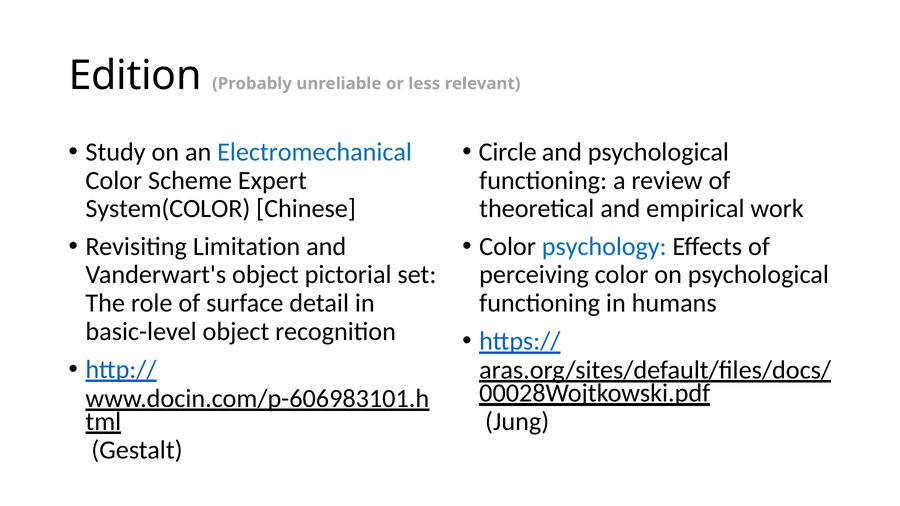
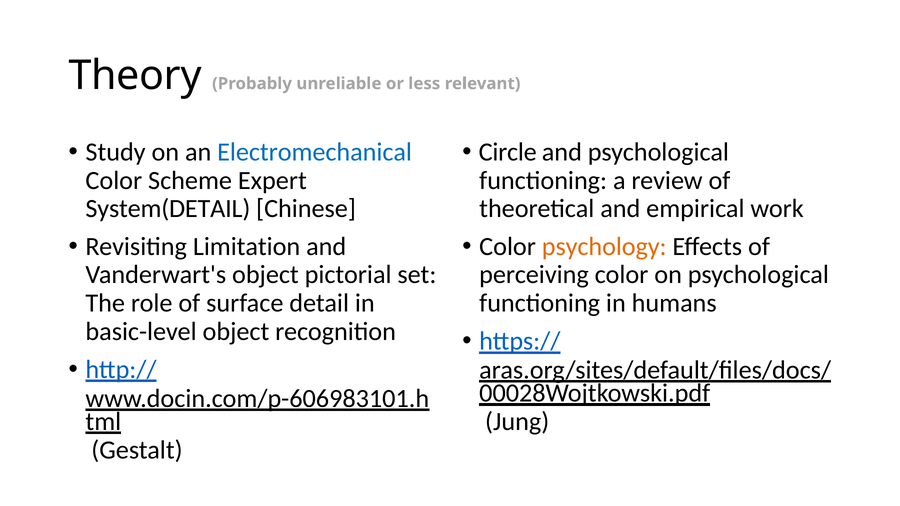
Edition: Edition -> Theory
System(COLOR: System(COLOR -> System(DETAIL
psychology colour: blue -> orange
